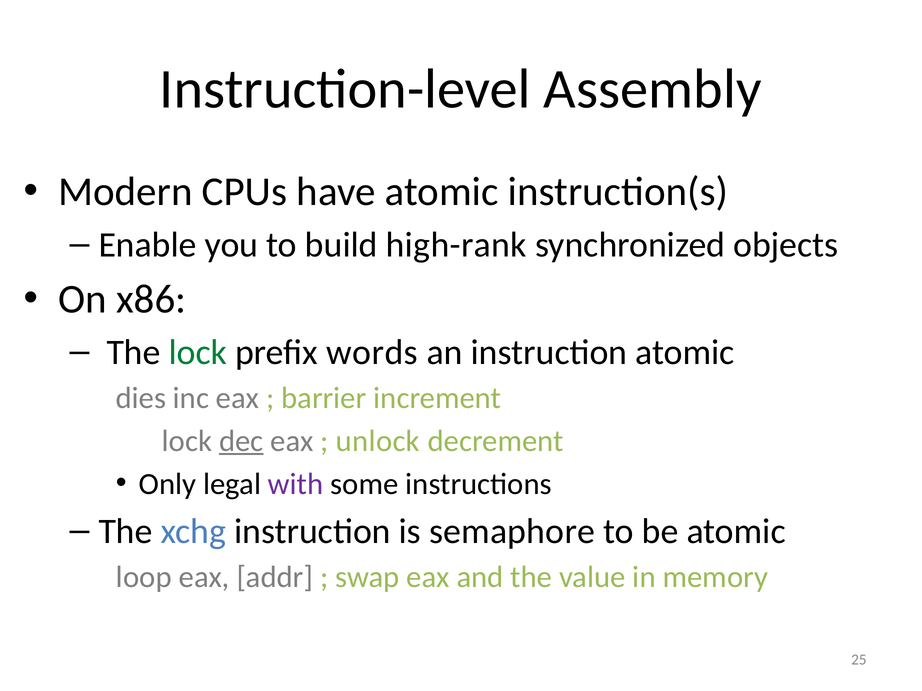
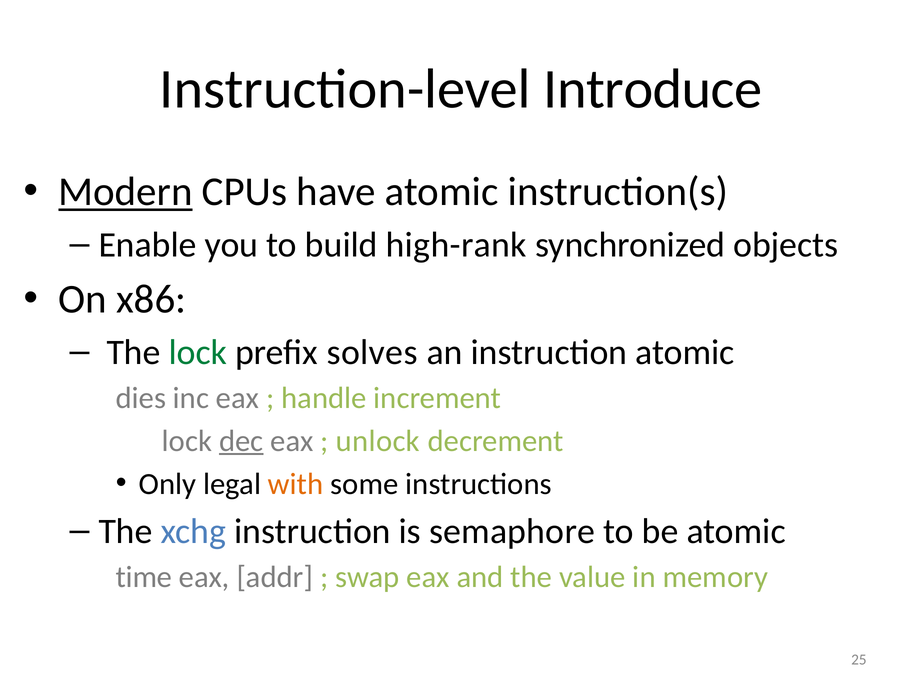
Assembly: Assembly -> Introduce
Modern underline: none -> present
words: words -> solves
barrier: barrier -> handle
with colour: purple -> orange
loop: loop -> time
